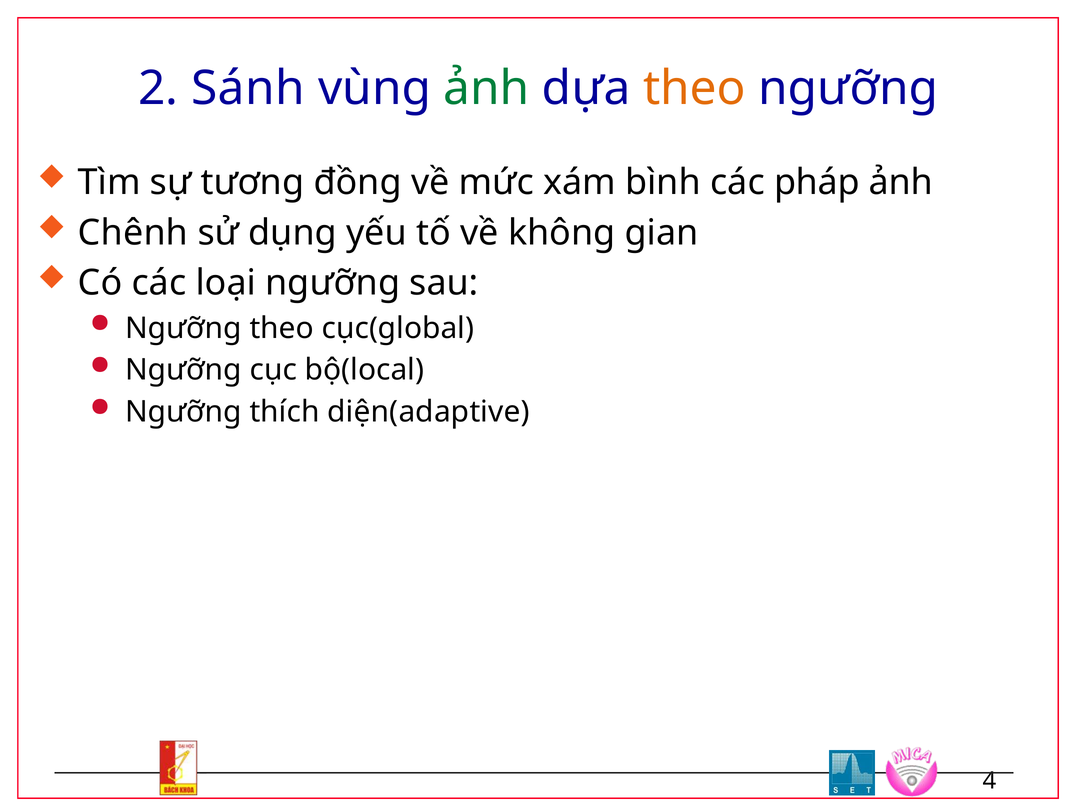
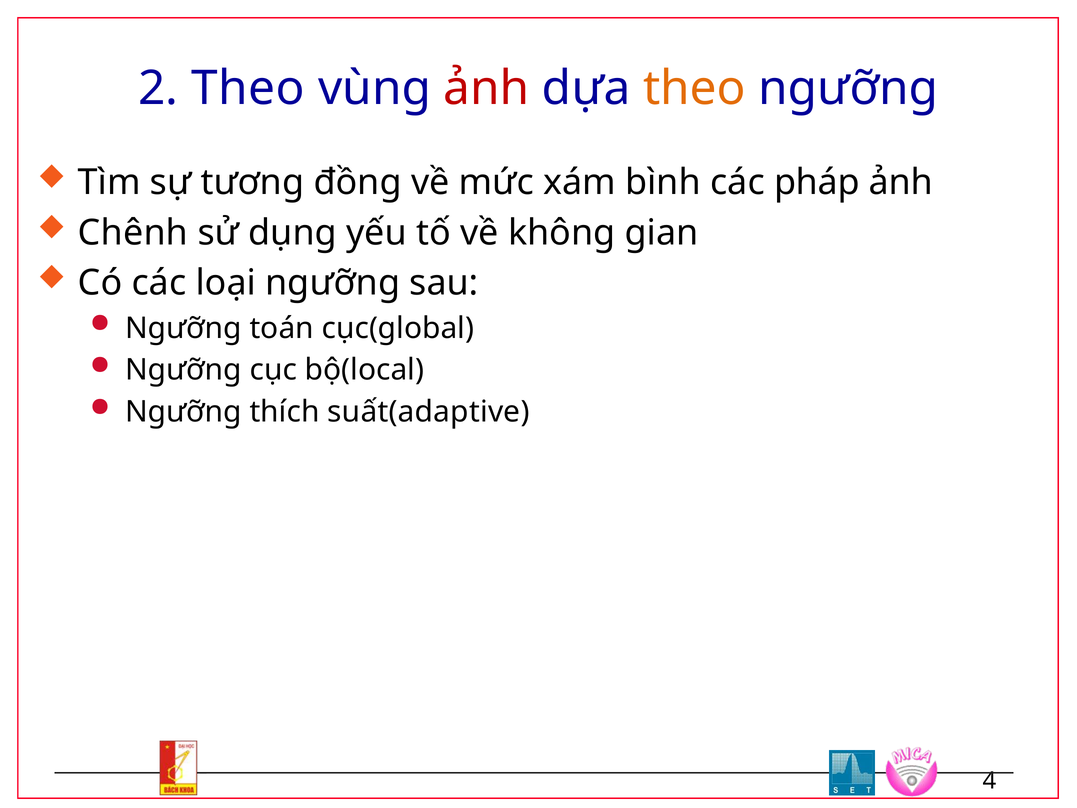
2 Sánh: Sánh -> Theo
ảnh at (487, 89) colour: green -> red
Ngưỡng theo: theo -> toán
diện(adaptive: diện(adaptive -> suất(adaptive
